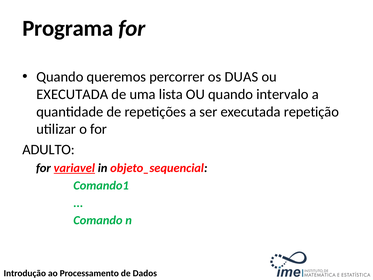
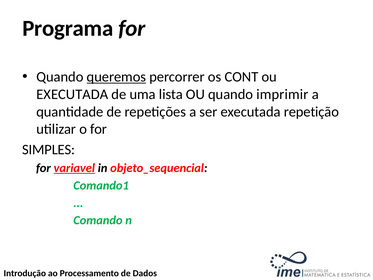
queremos underline: none -> present
DUAS: DUAS -> CONT
intervalo: intervalo -> imprimir
ADULTO: ADULTO -> SIMPLES
